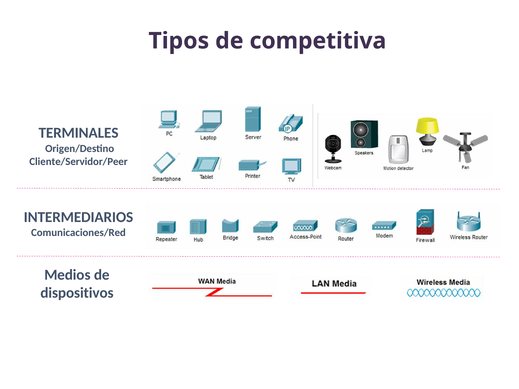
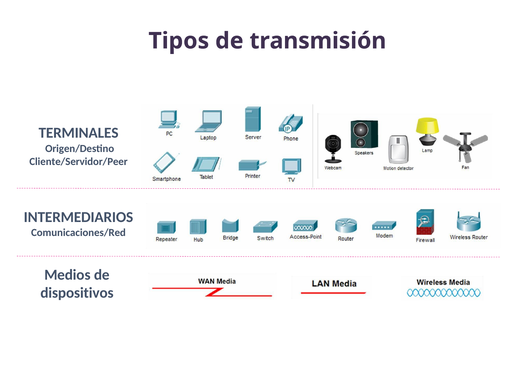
competitiva: competitiva -> transmisión
